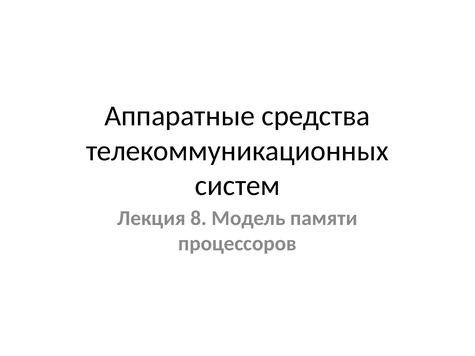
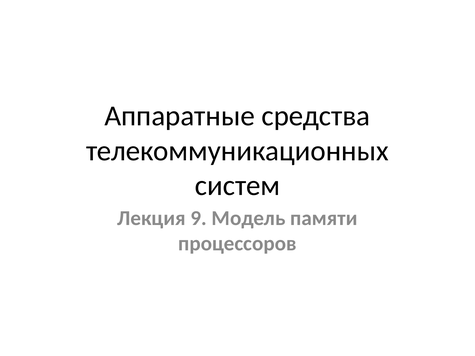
8: 8 -> 9
